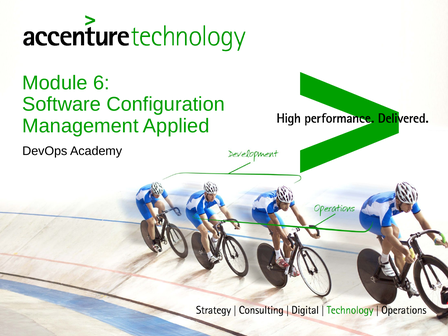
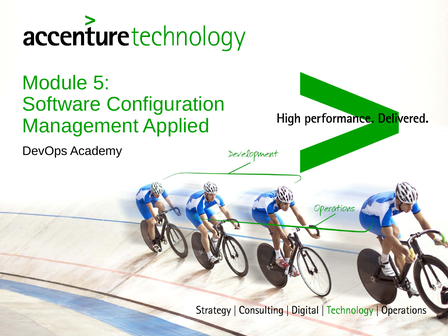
6: 6 -> 5
